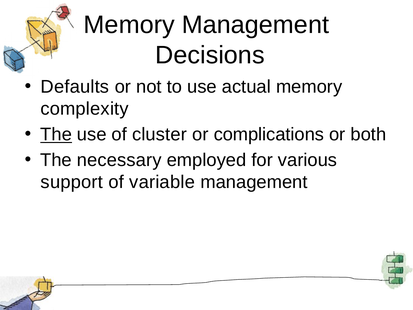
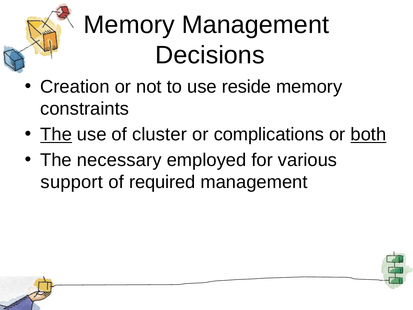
Defaults: Defaults -> Creation
actual: actual -> reside
complexity: complexity -> constraints
both underline: none -> present
variable: variable -> required
